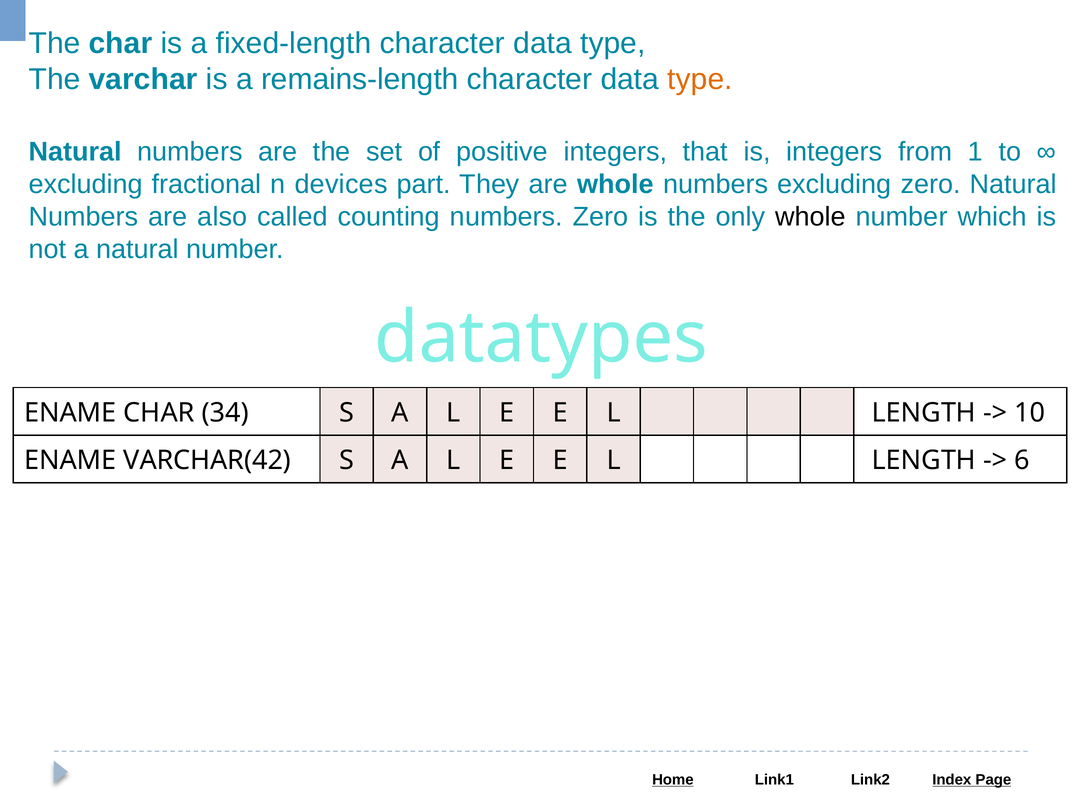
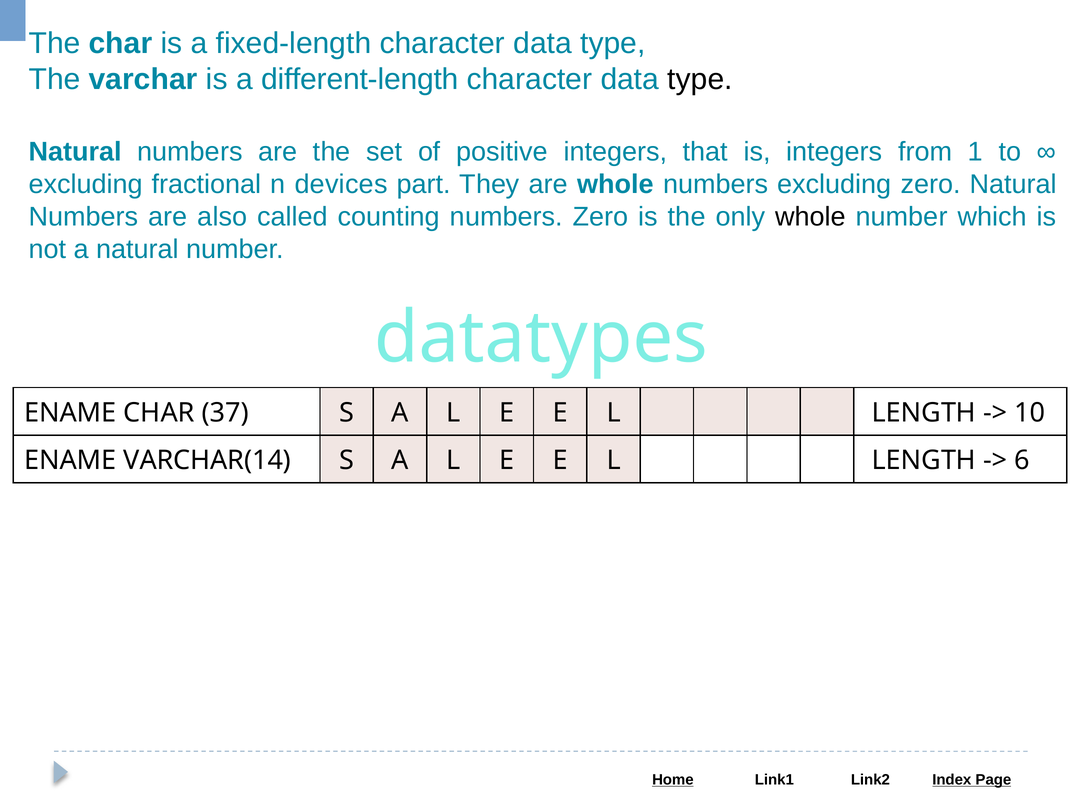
remains-length: remains-length -> different-length
type at (700, 80) colour: orange -> black
34: 34 -> 37
VARCHAR(42: VARCHAR(42 -> VARCHAR(14
